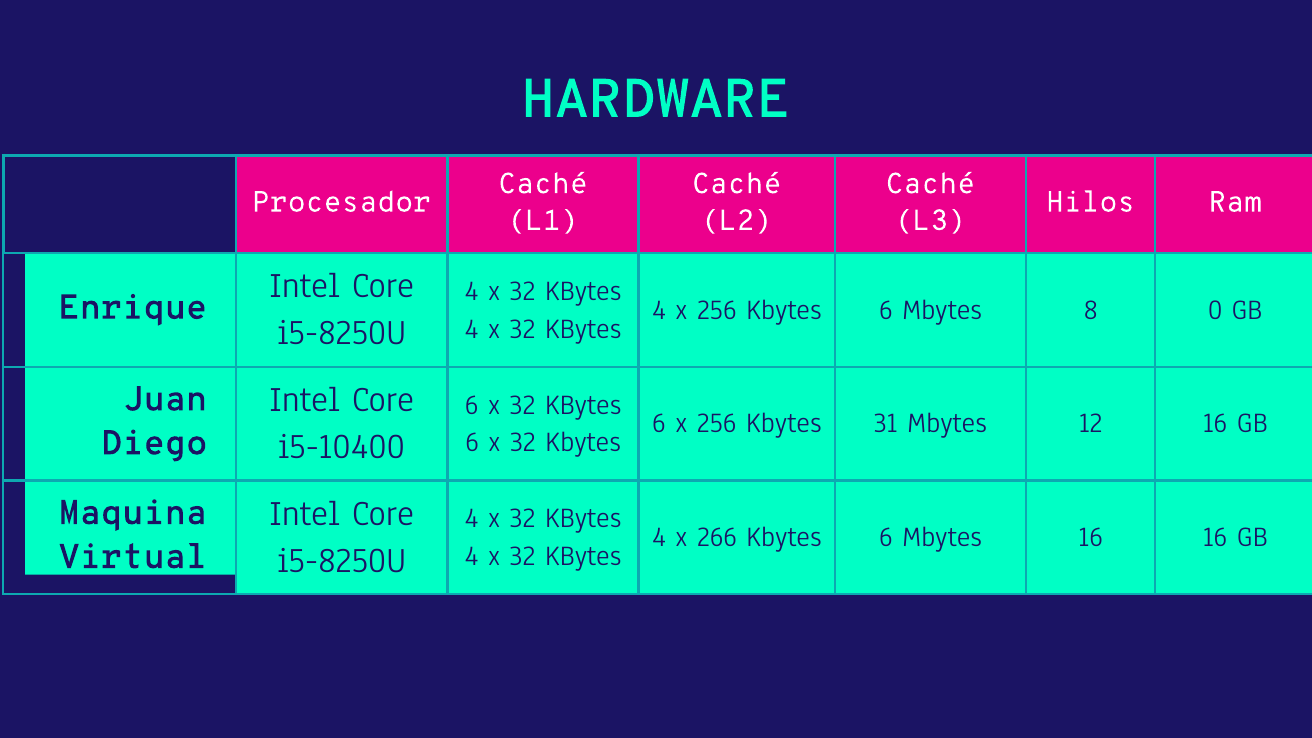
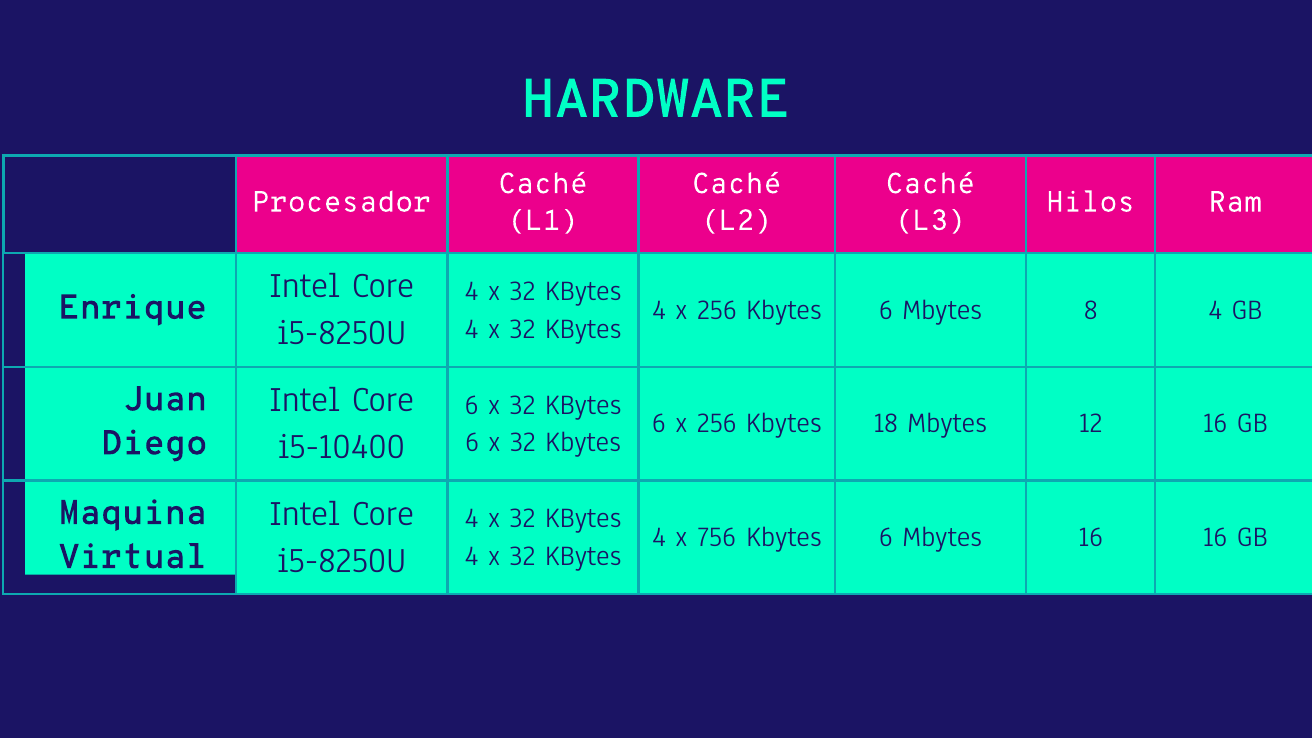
8 0: 0 -> 4
31: 31 -> 18
266: 266 -> 756
